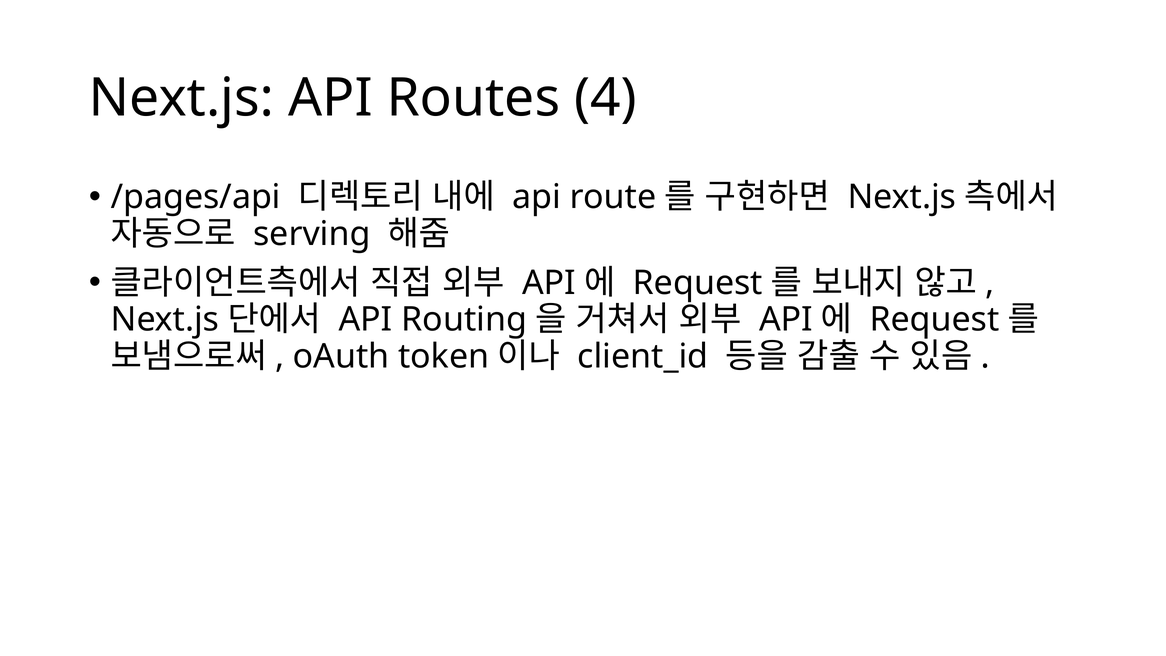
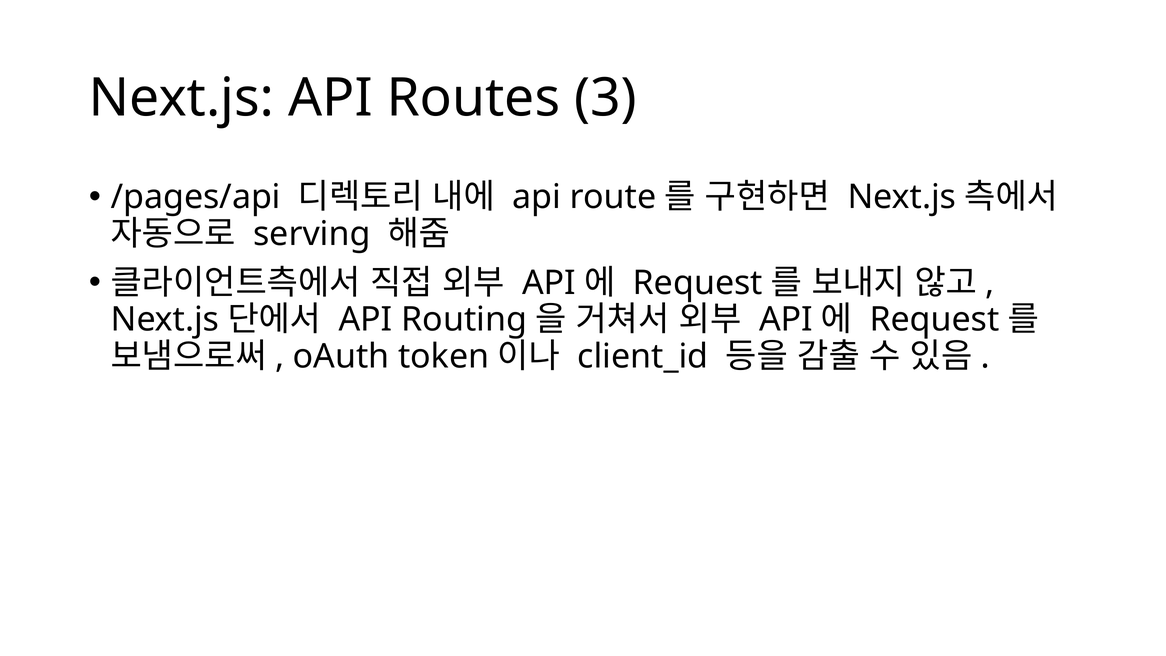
4: 4 -> 3
